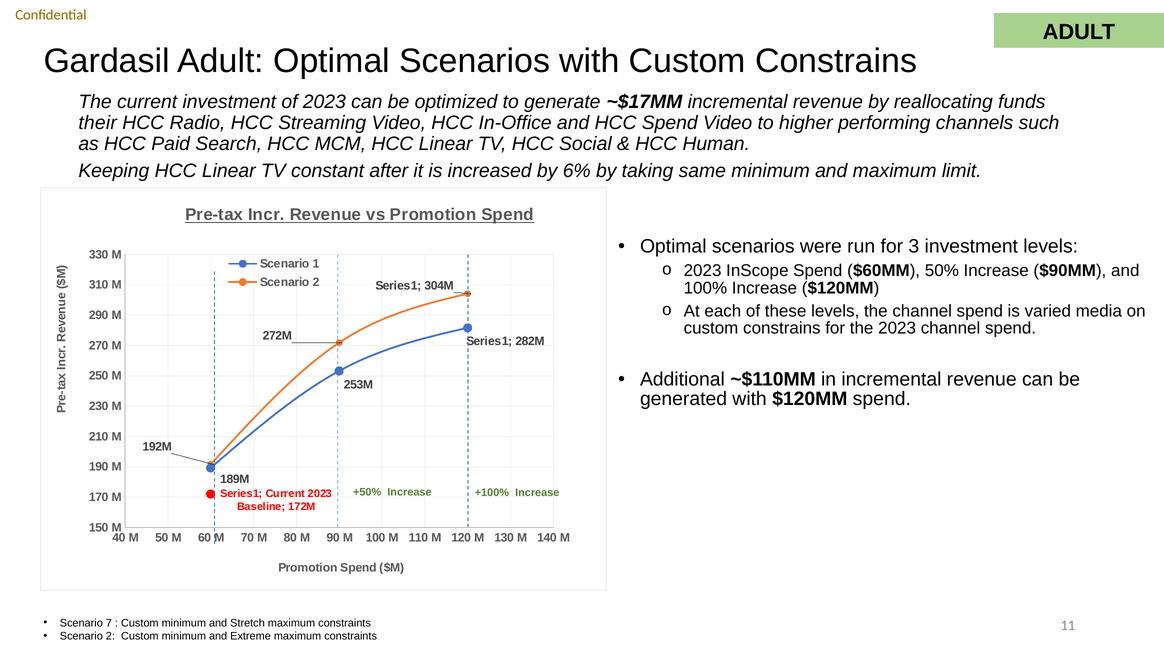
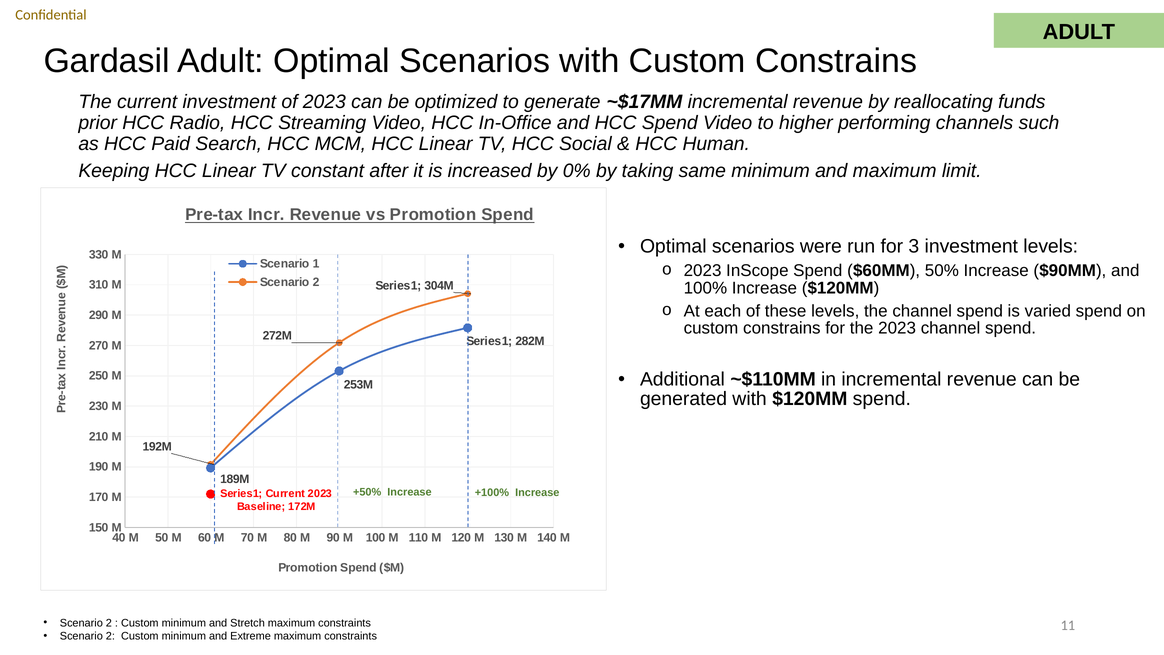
their: their -> prior
6%: 6% -> 0%
varied media: media -> spend
7 at (109, 623): 7 -> 2
